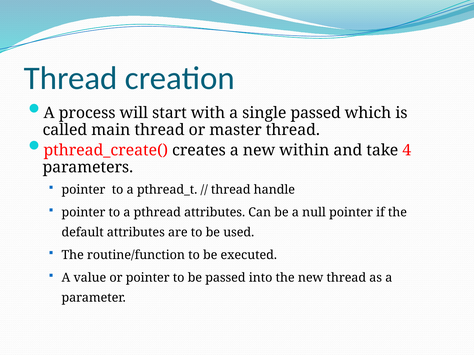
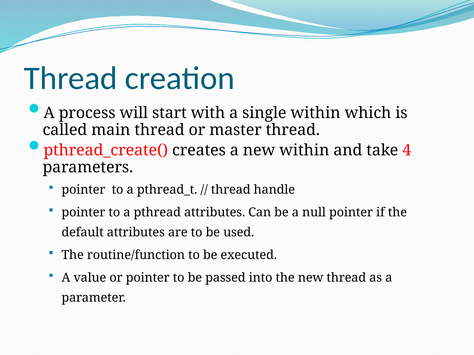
single passed: passed -> within
